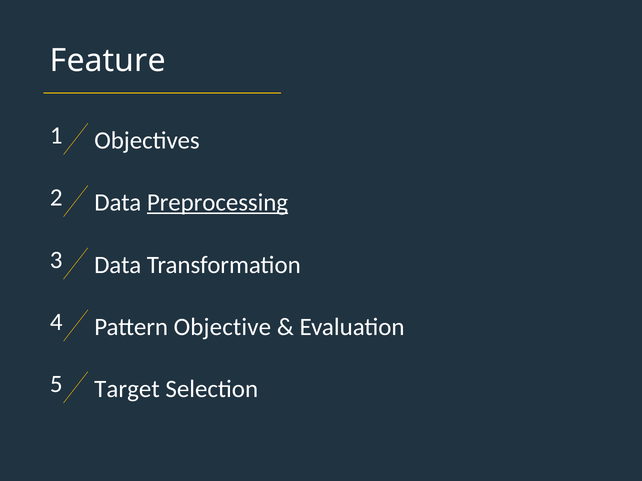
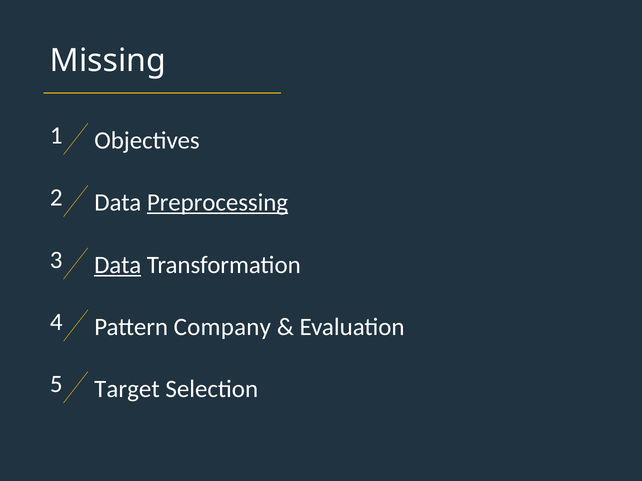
Feature: Feature -> Missing
Data at (118, 265) underline: none -> present
Objective: Objective -> Company
